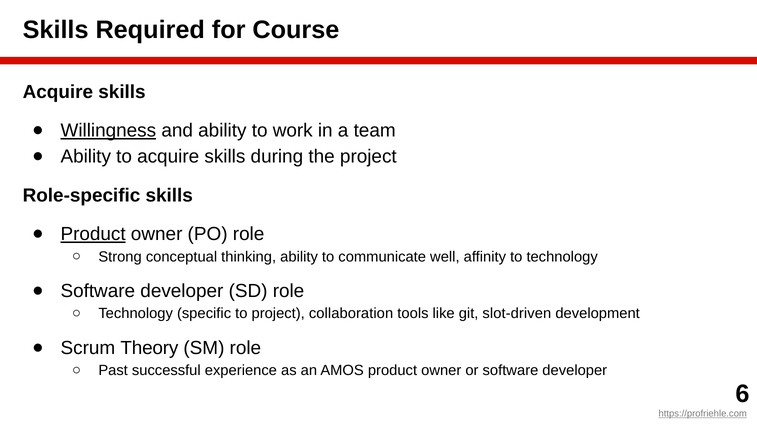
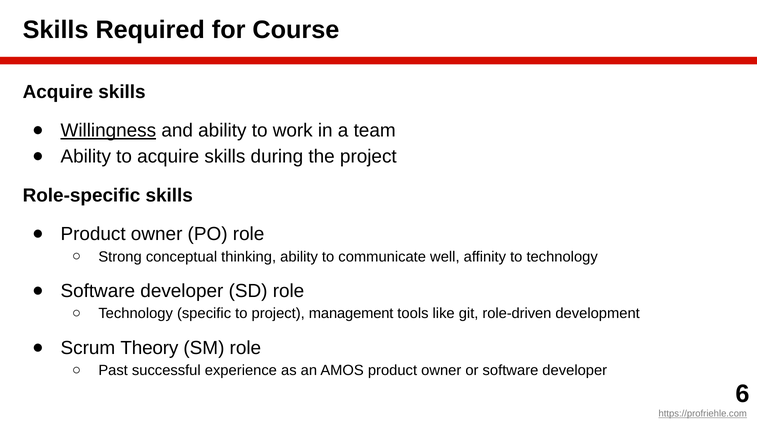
Product at (93, 234) underline: present -> none
collaboration: collaboration -> management
slot-driven: slot-driven -> role-driven
